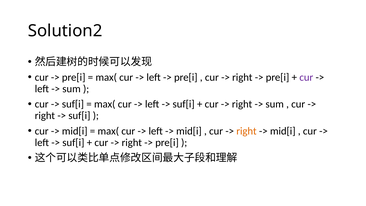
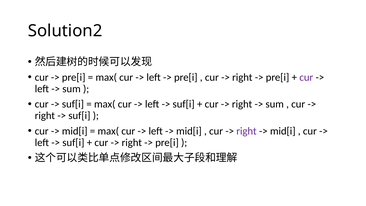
right at (246, 131) colour: orange -> purple
